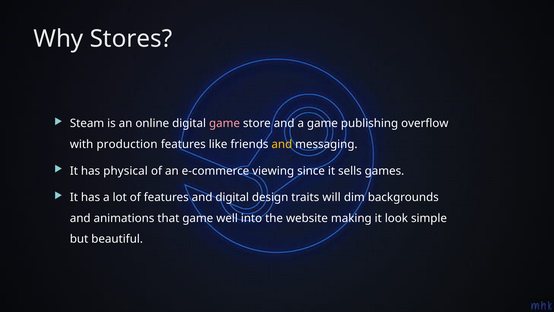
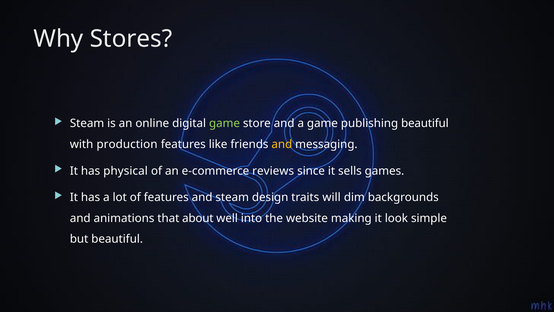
game at (224, 123) colour: pink -> light green
publishing overflow: overflow -> beautiful
viewing: viewing -> reviews
and digital: digital -> steam
that game: game -> about
